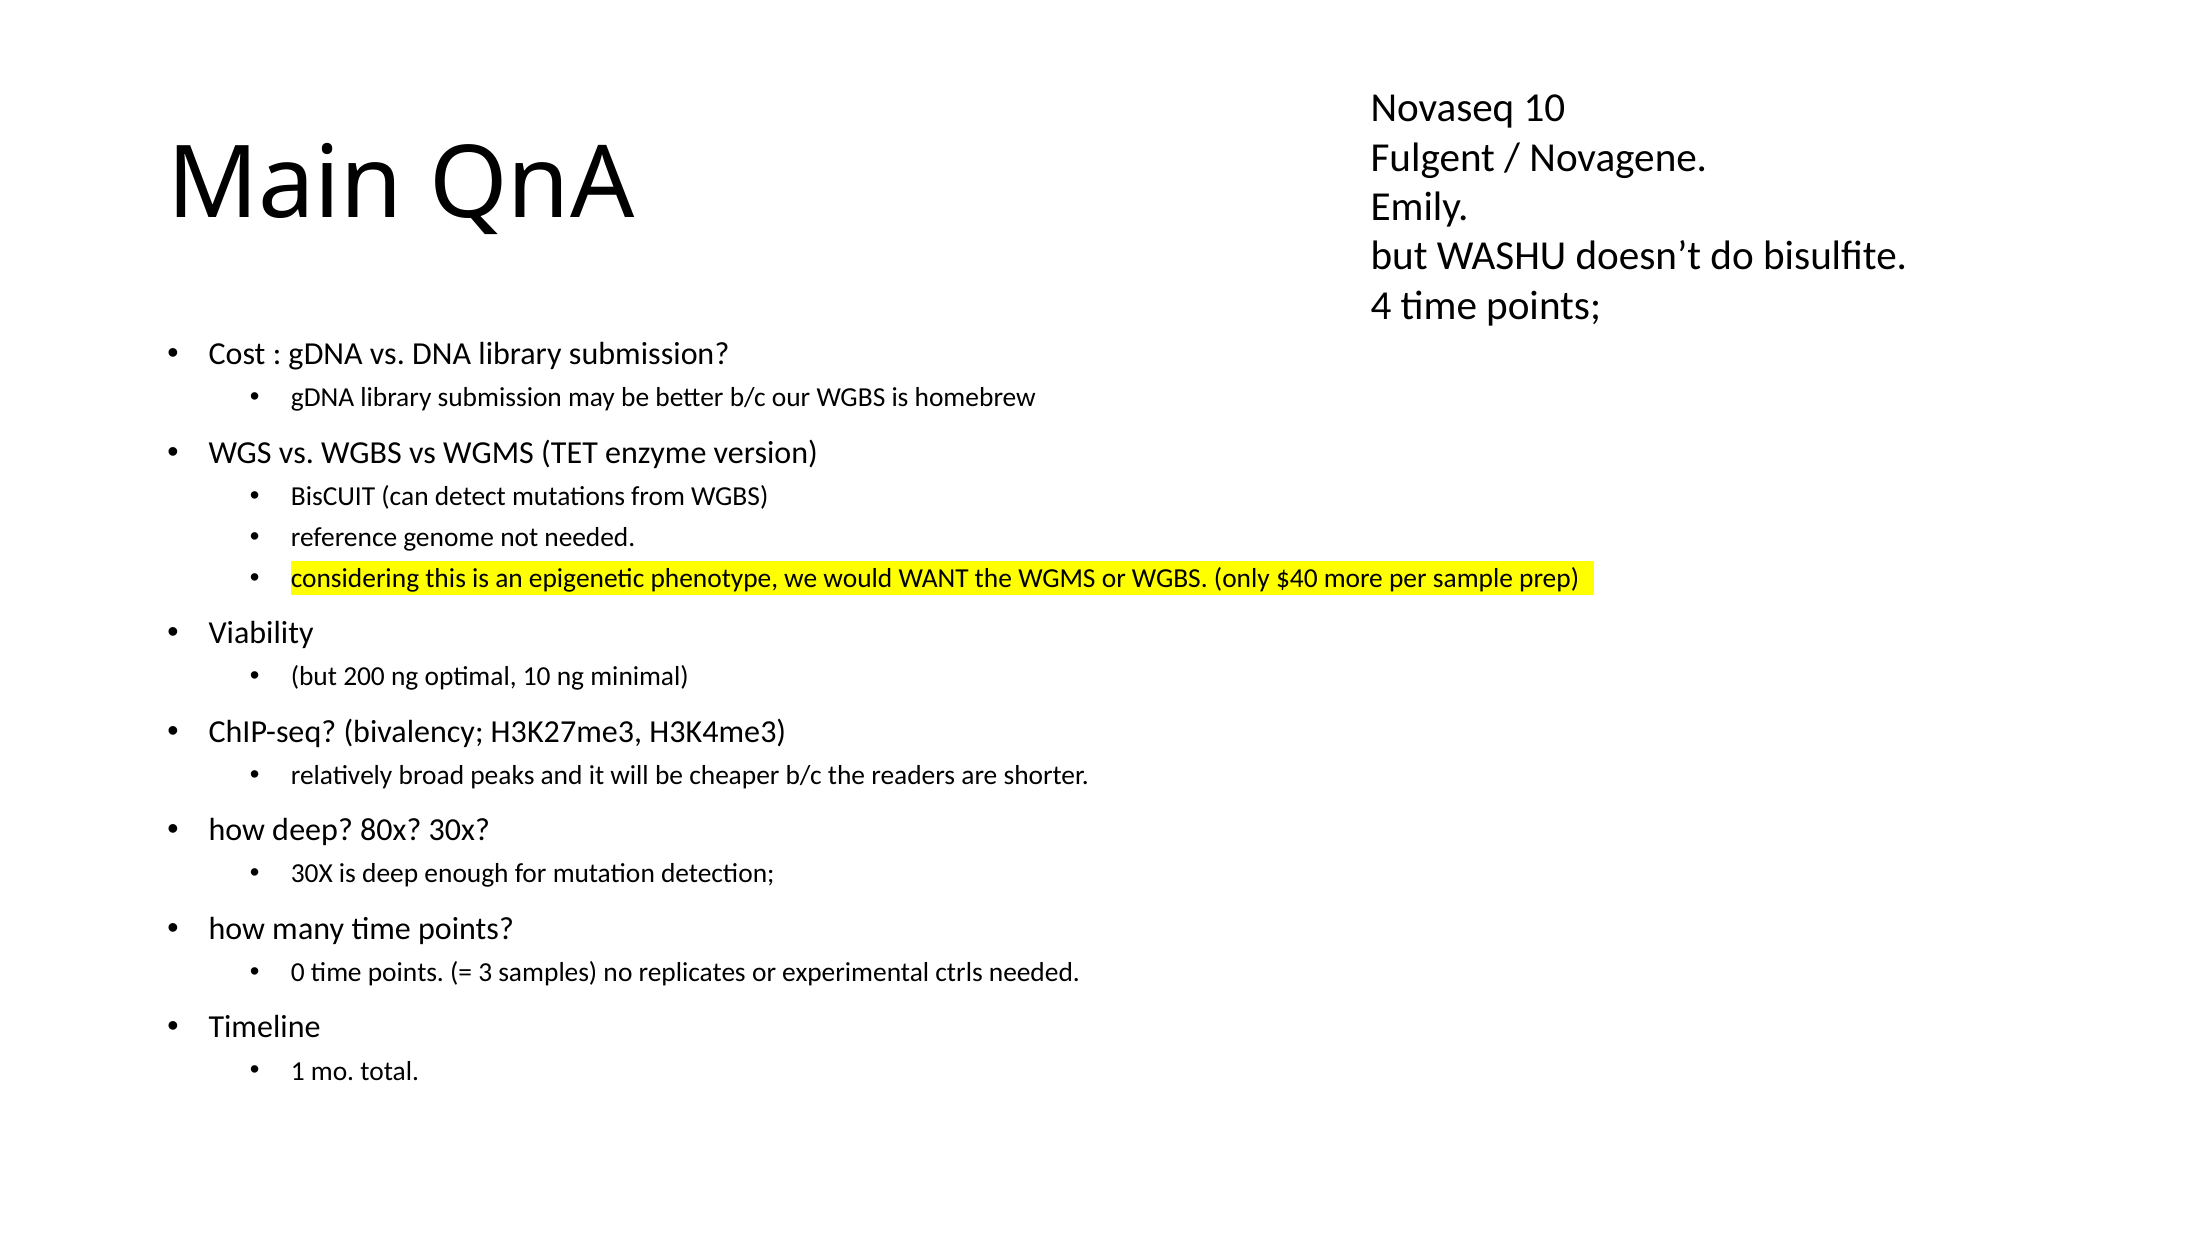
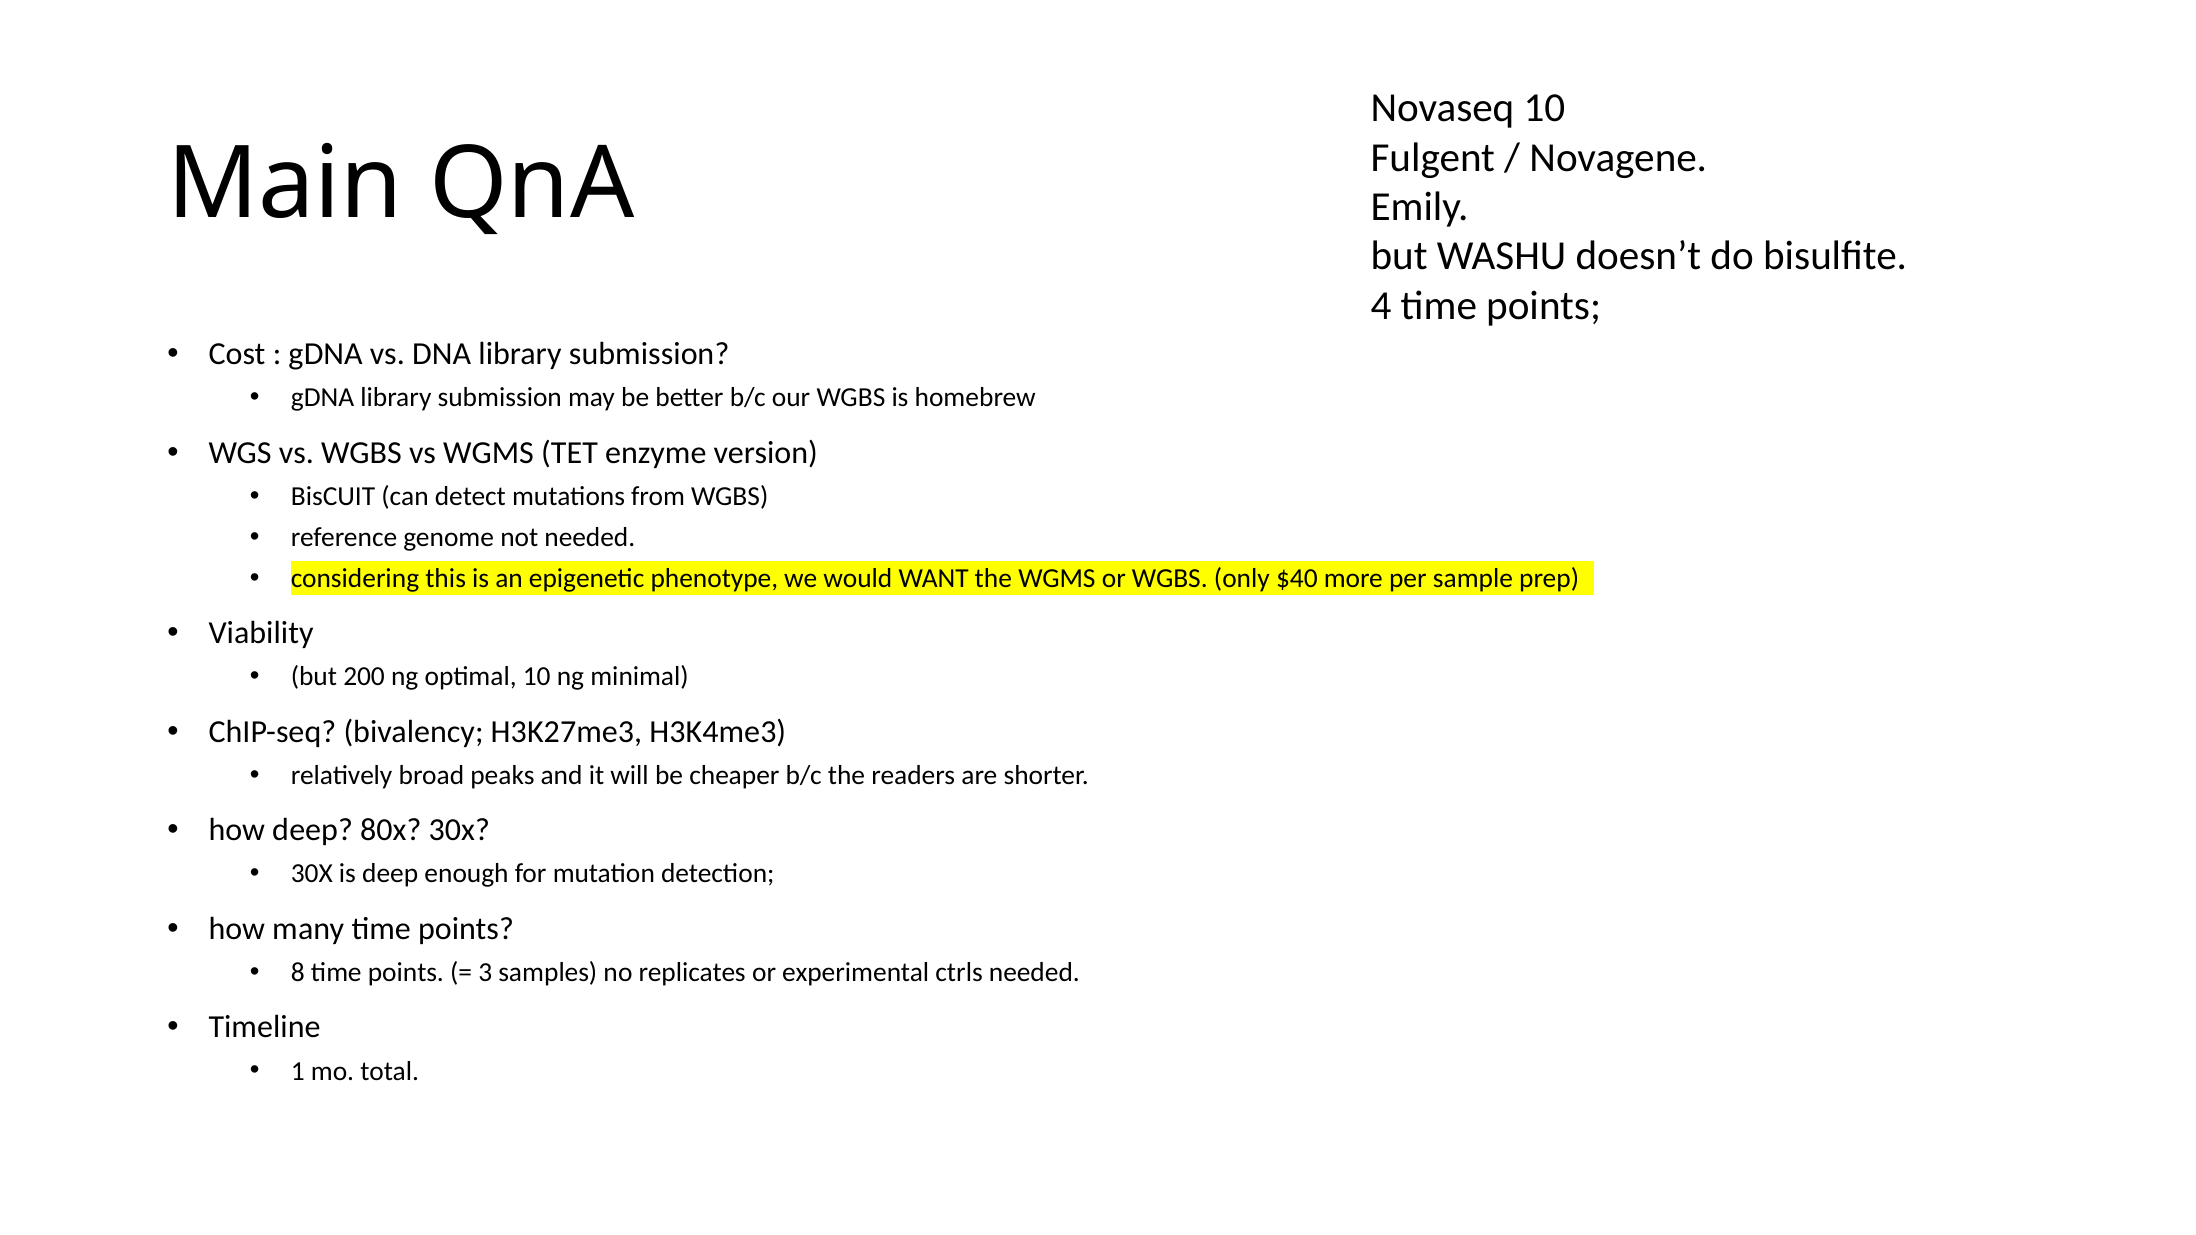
0: 0 -> 8
